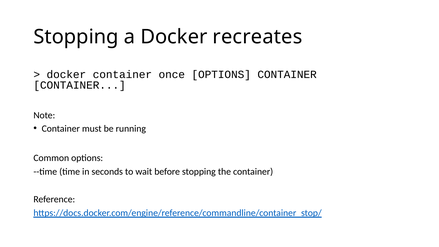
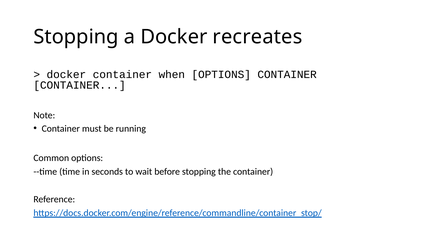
once: once -> when
